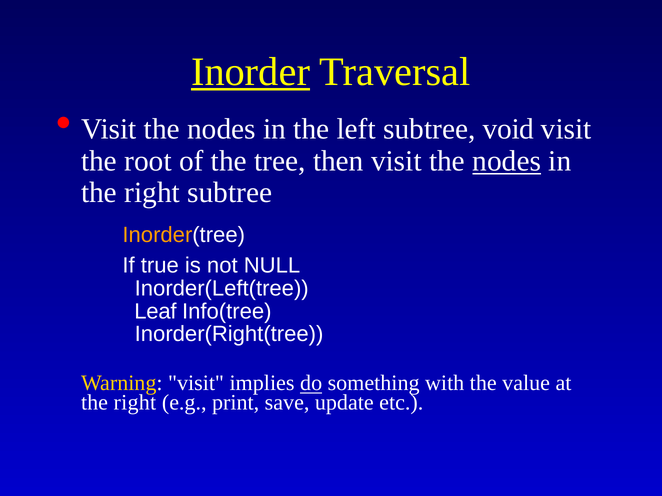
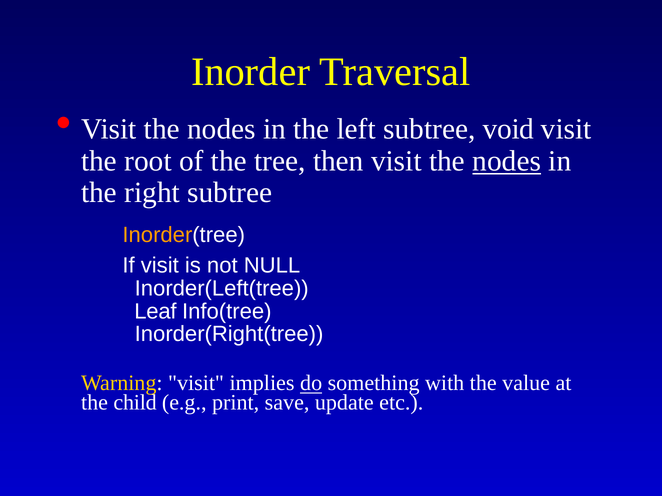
Inorder underline: present -> none
If true: true -> visit
right at (135, 403): right -> child
